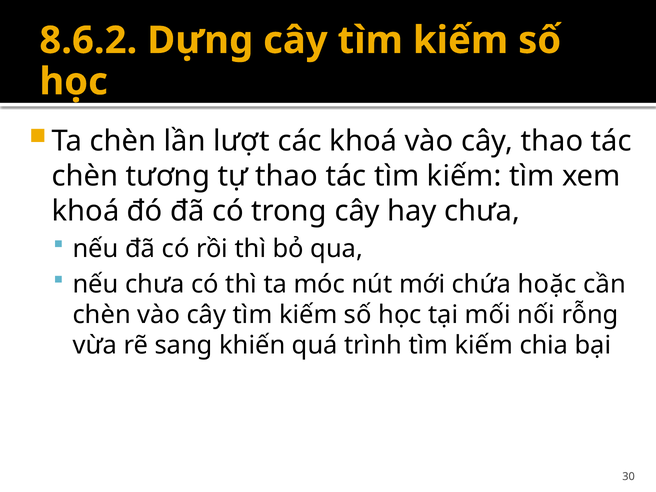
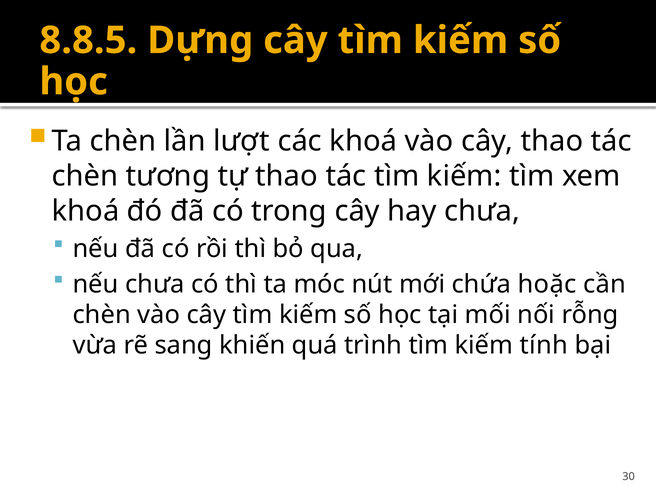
8.6.2: 8.6.2 -> 8.8.5
chia: chia -> tính
